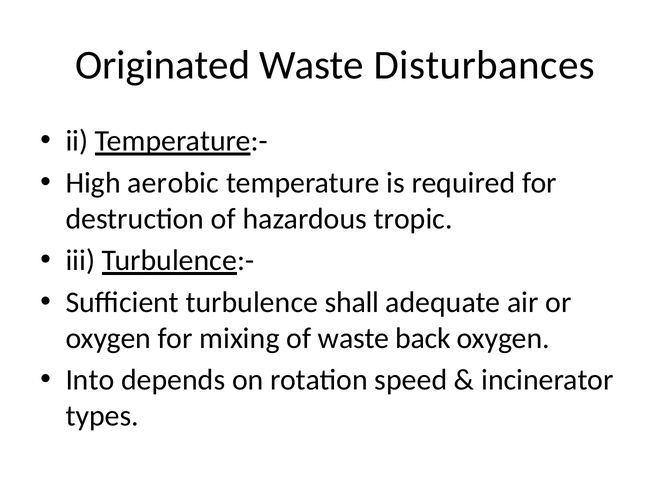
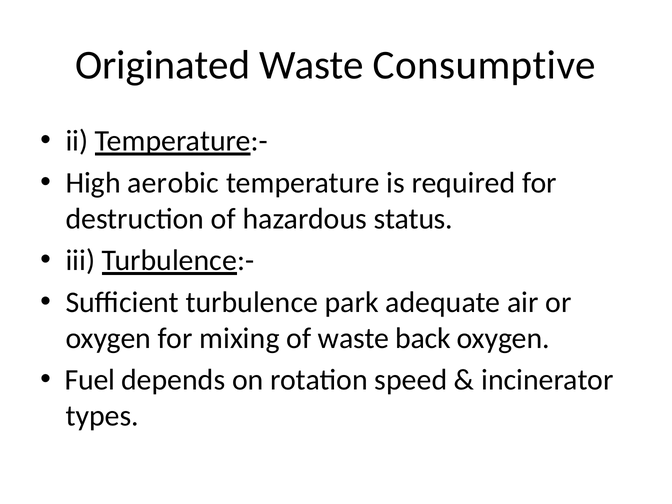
Disturbances: Disturbances -> Consumptive
tropic: tropic -> status
shall: shall -> park
Into: Into -> Fuel
